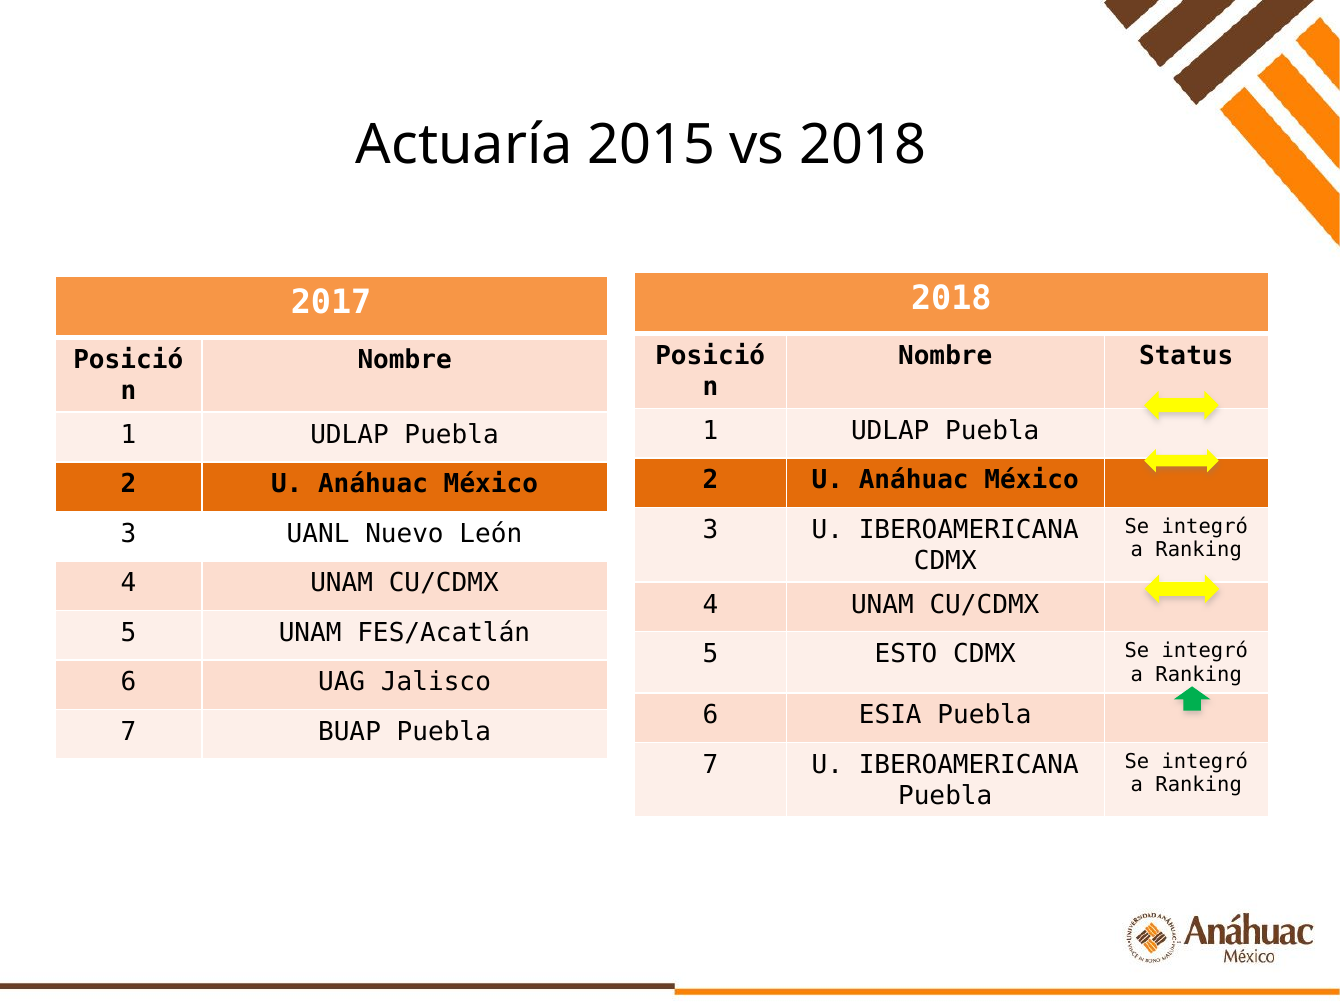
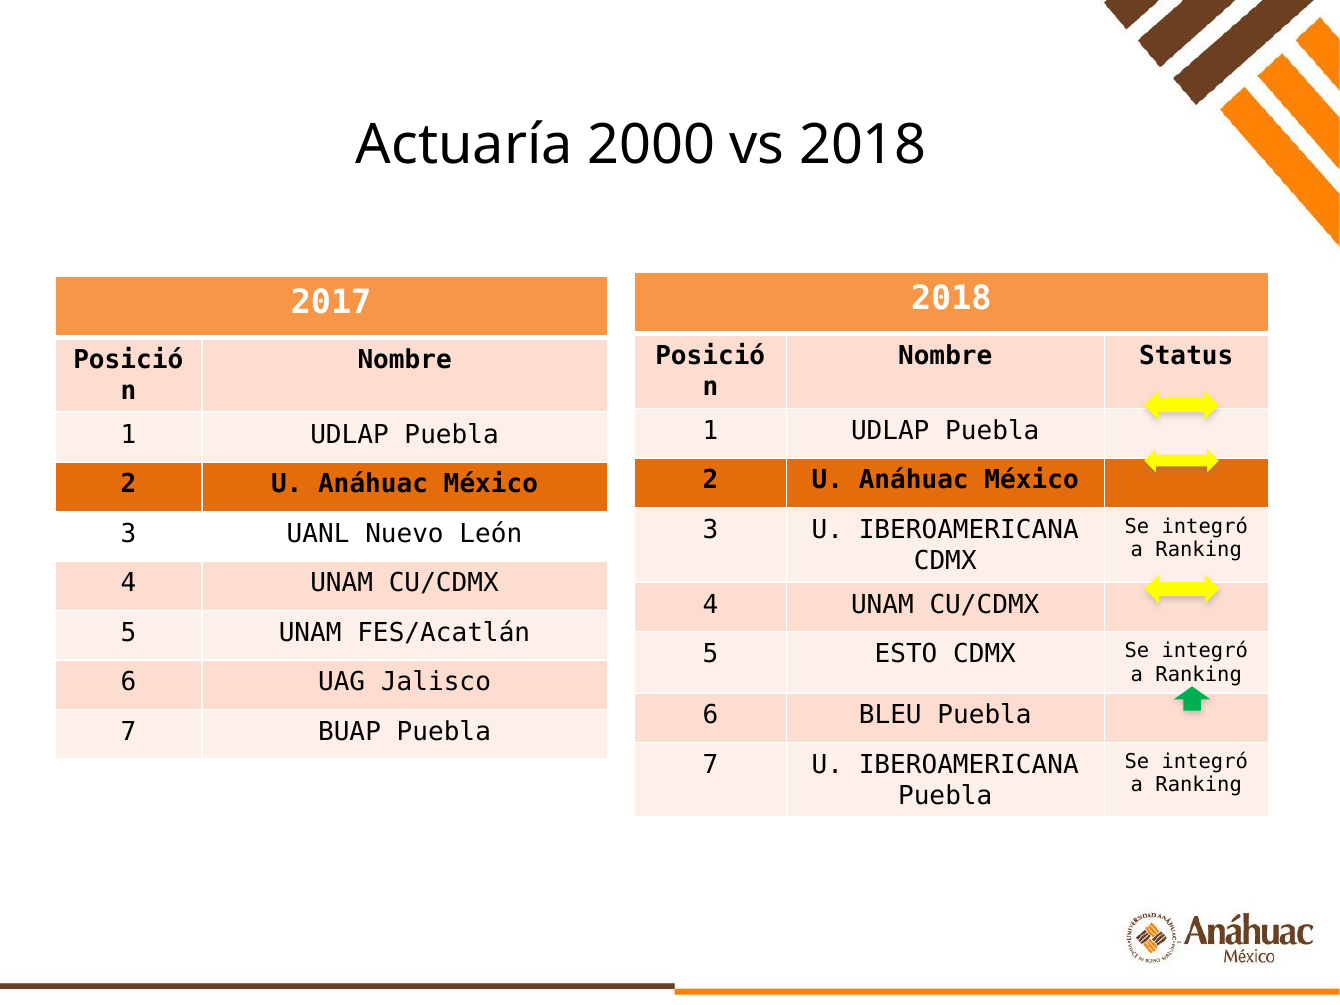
2015: 2015 -> 2000
ESIA: ESIA -> BLEU
